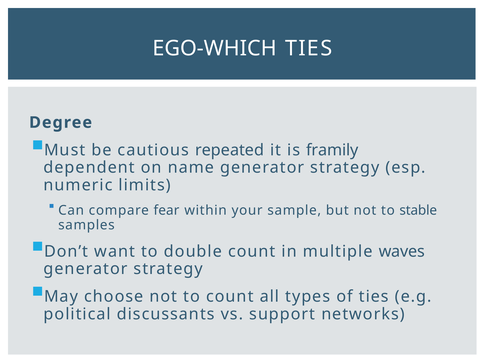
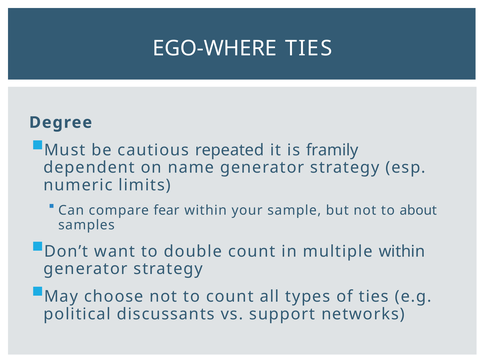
EGO-WHICH: EGO-WHICH -> EGO-WHERE
stable: stable -> about
multiple waves: waves -> within
